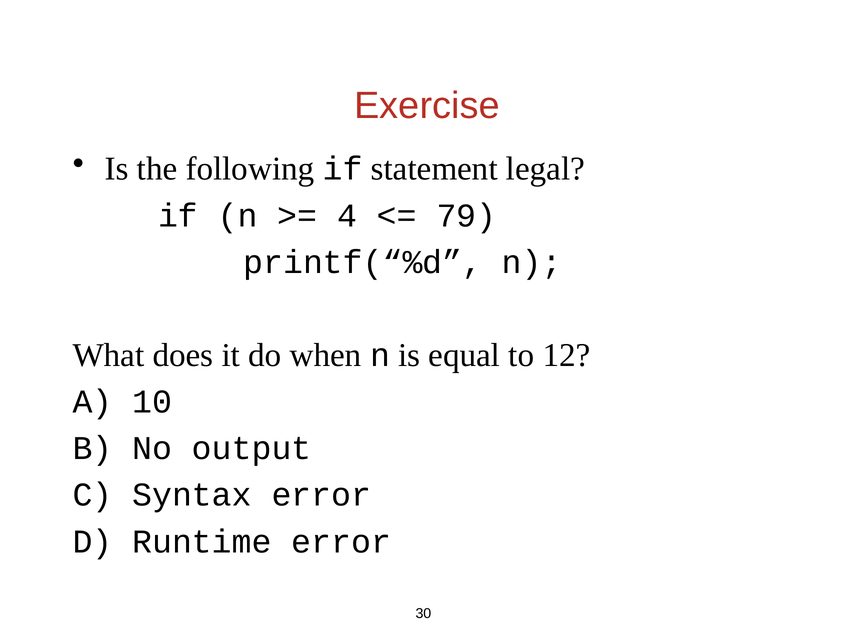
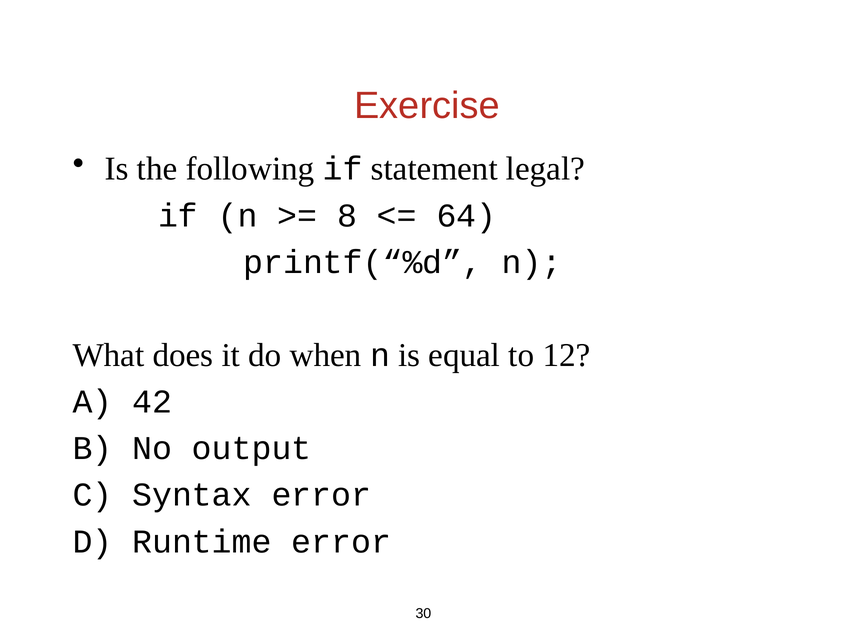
4: 4 -> 8
79: 79 -> 64
10: 10 -> 42
